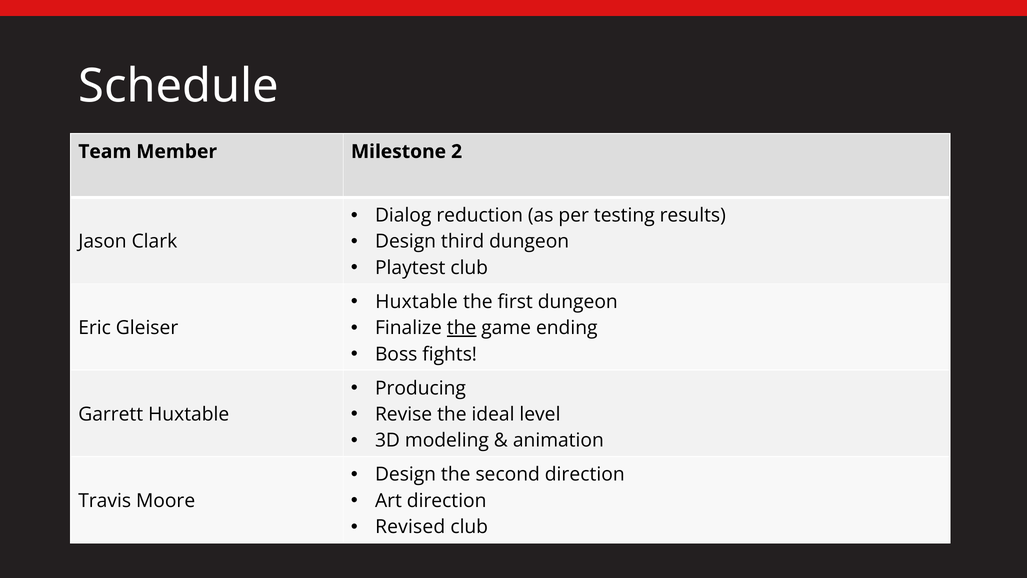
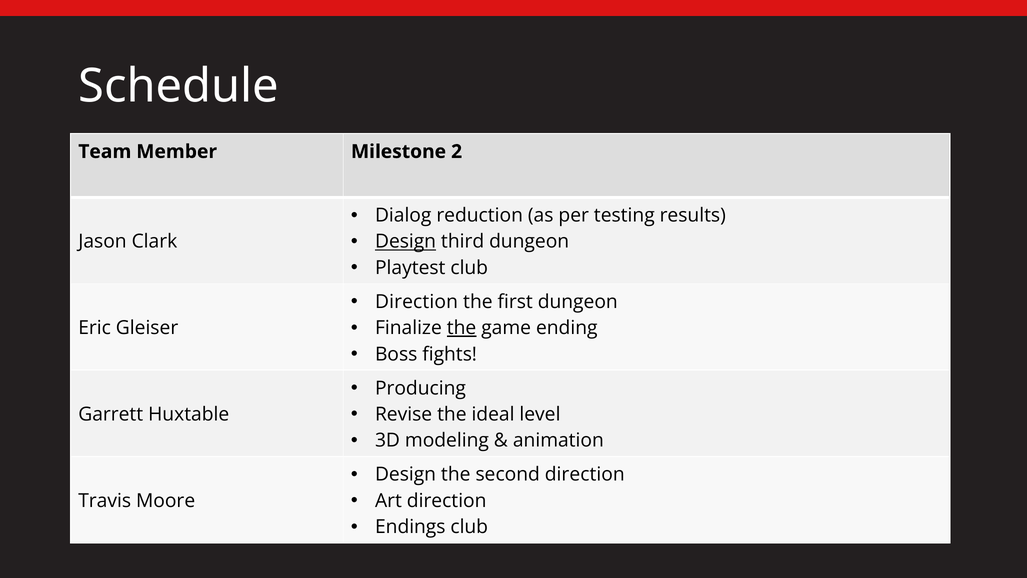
Design at (406, 241) underline: none -> present
Huxtable at (416, 302): Huxtable -> Direction
Revised: Revised -> Endings
